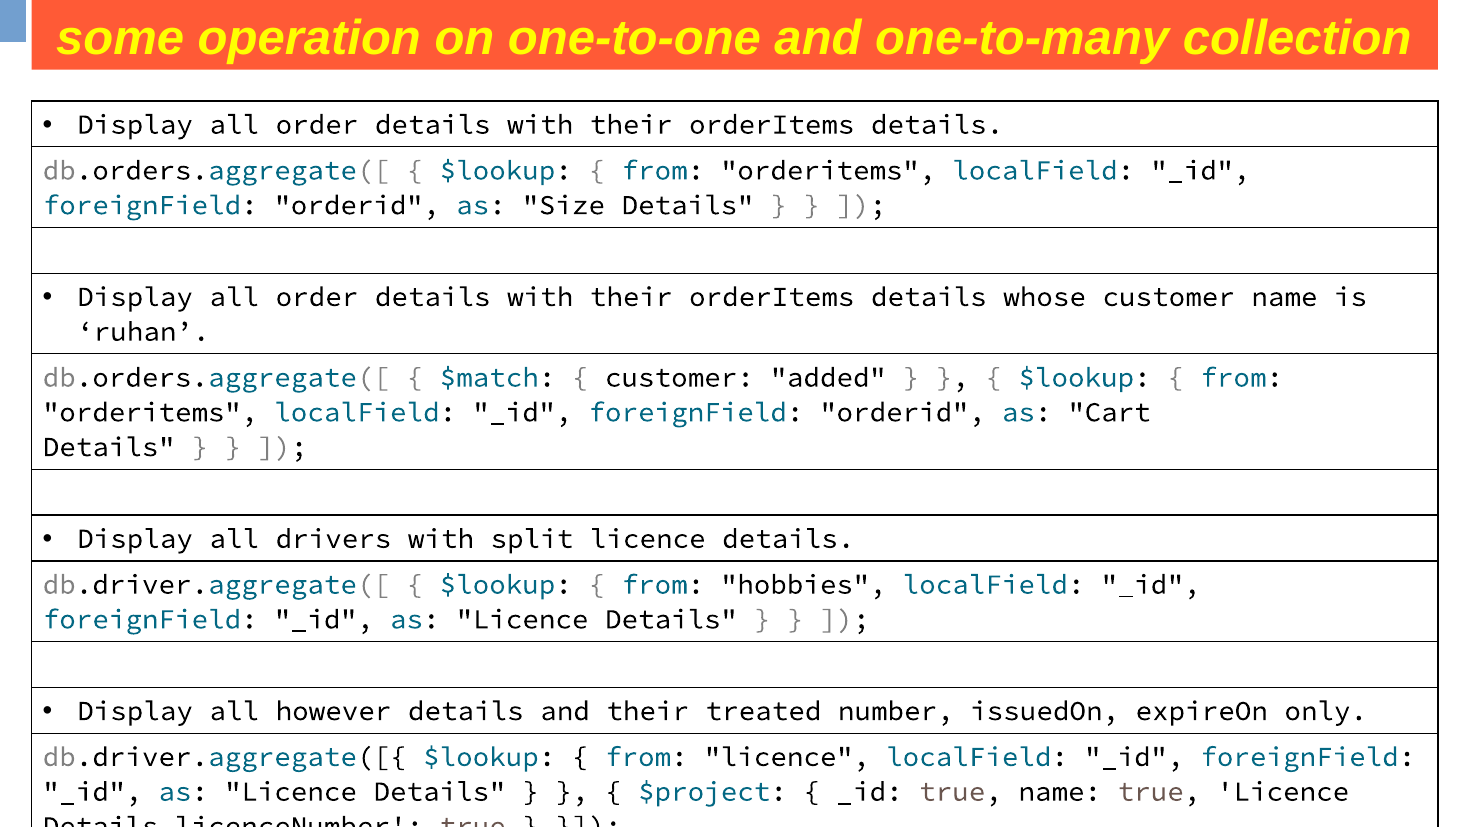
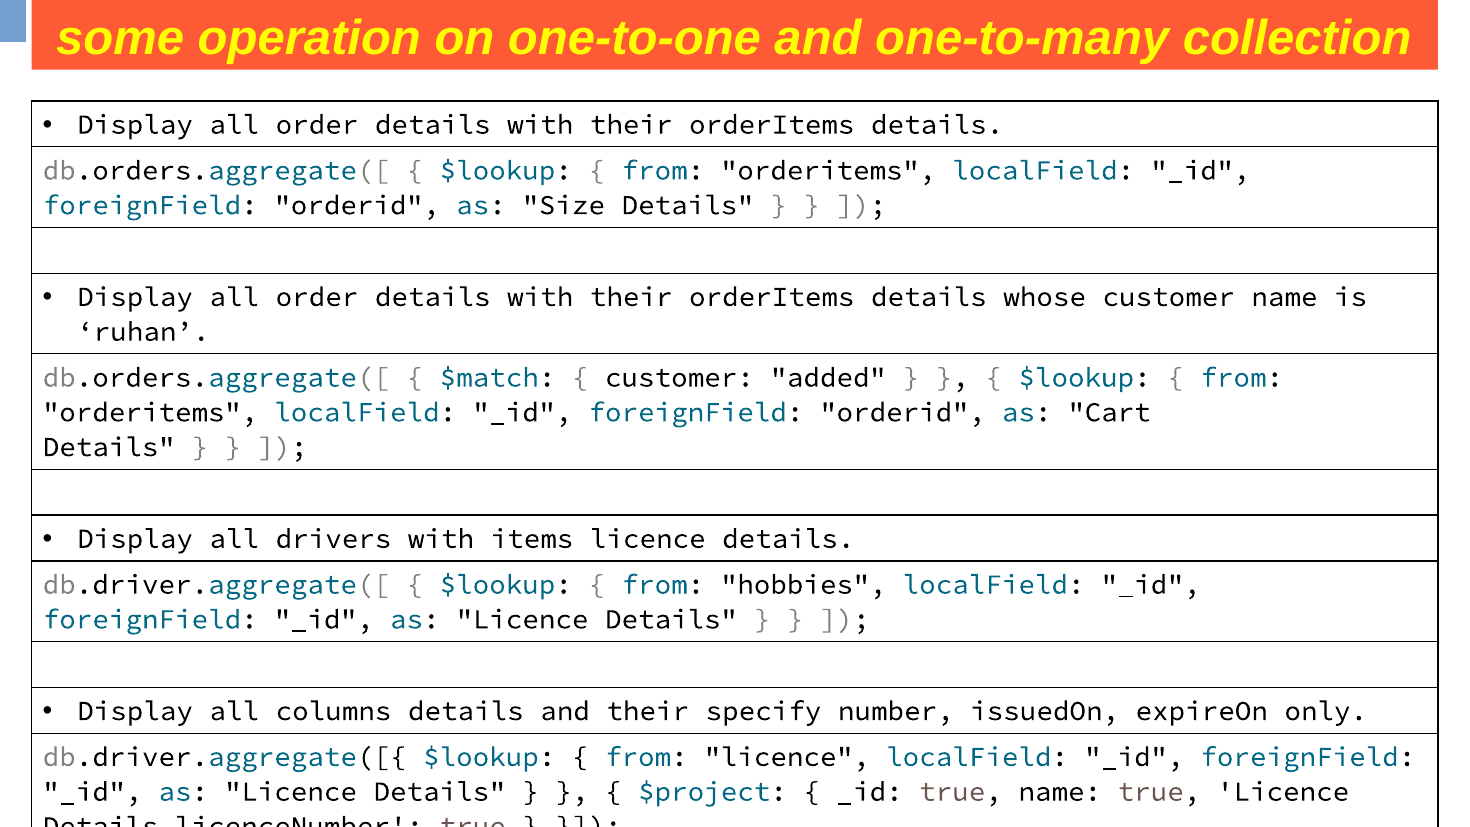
split: split -> items
however: however -> columns
treated: treated -> specify
